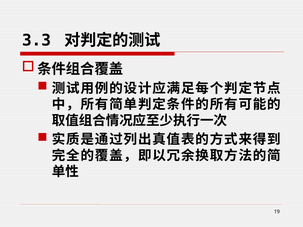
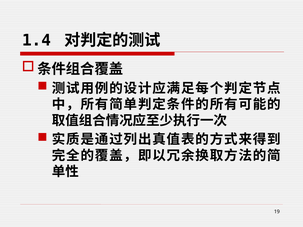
3.3: 3.3 -> 1.4
